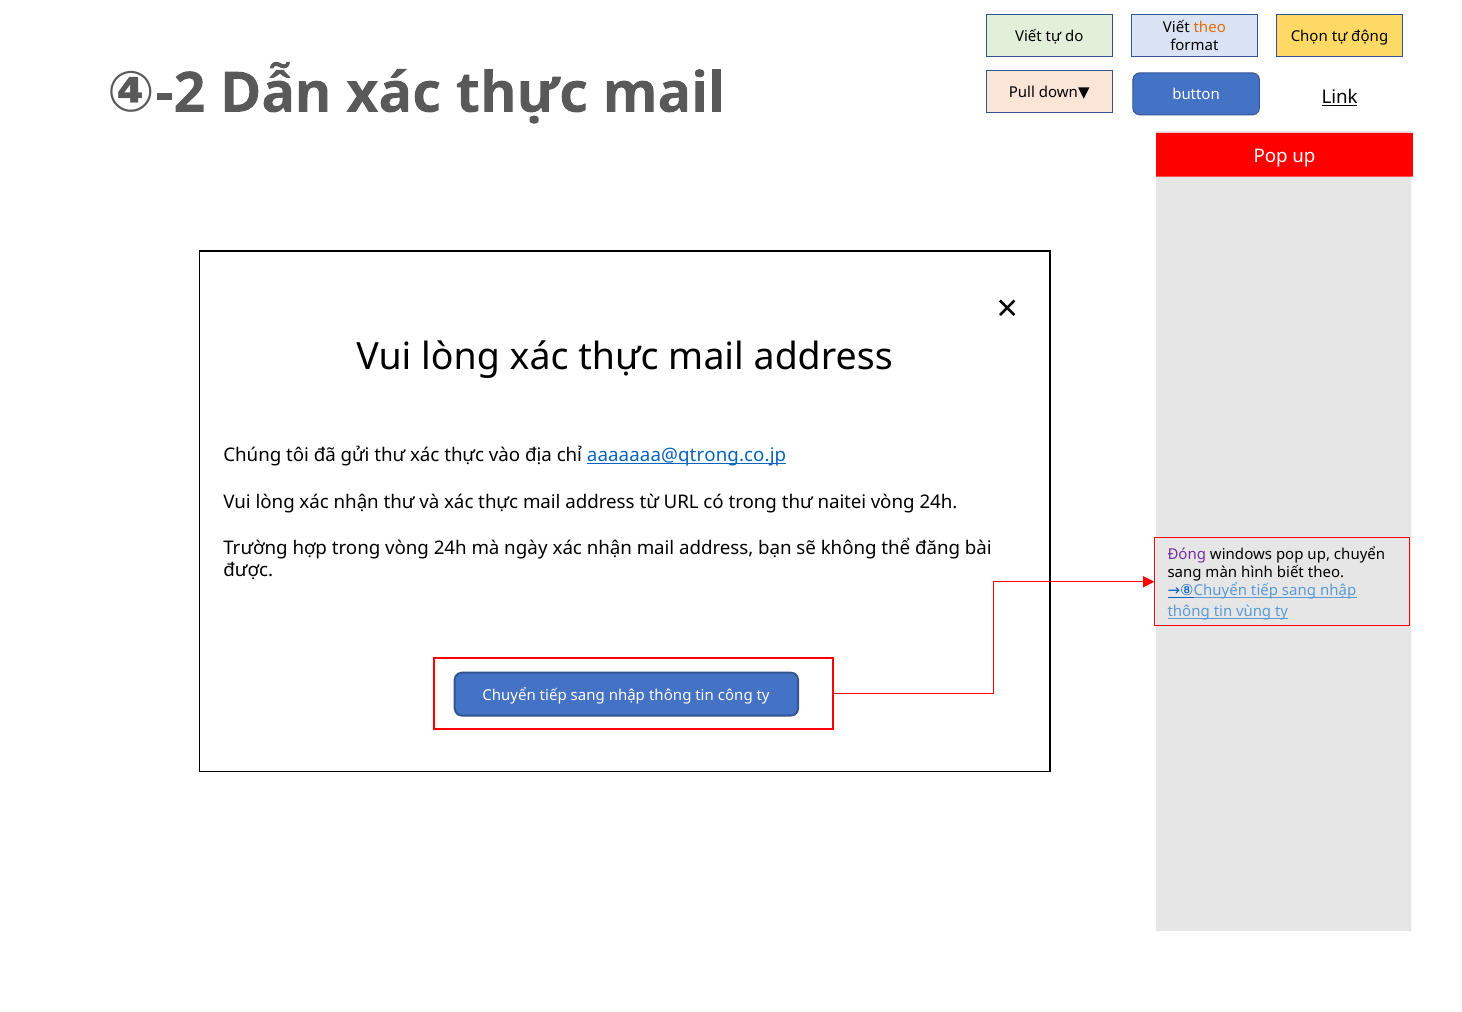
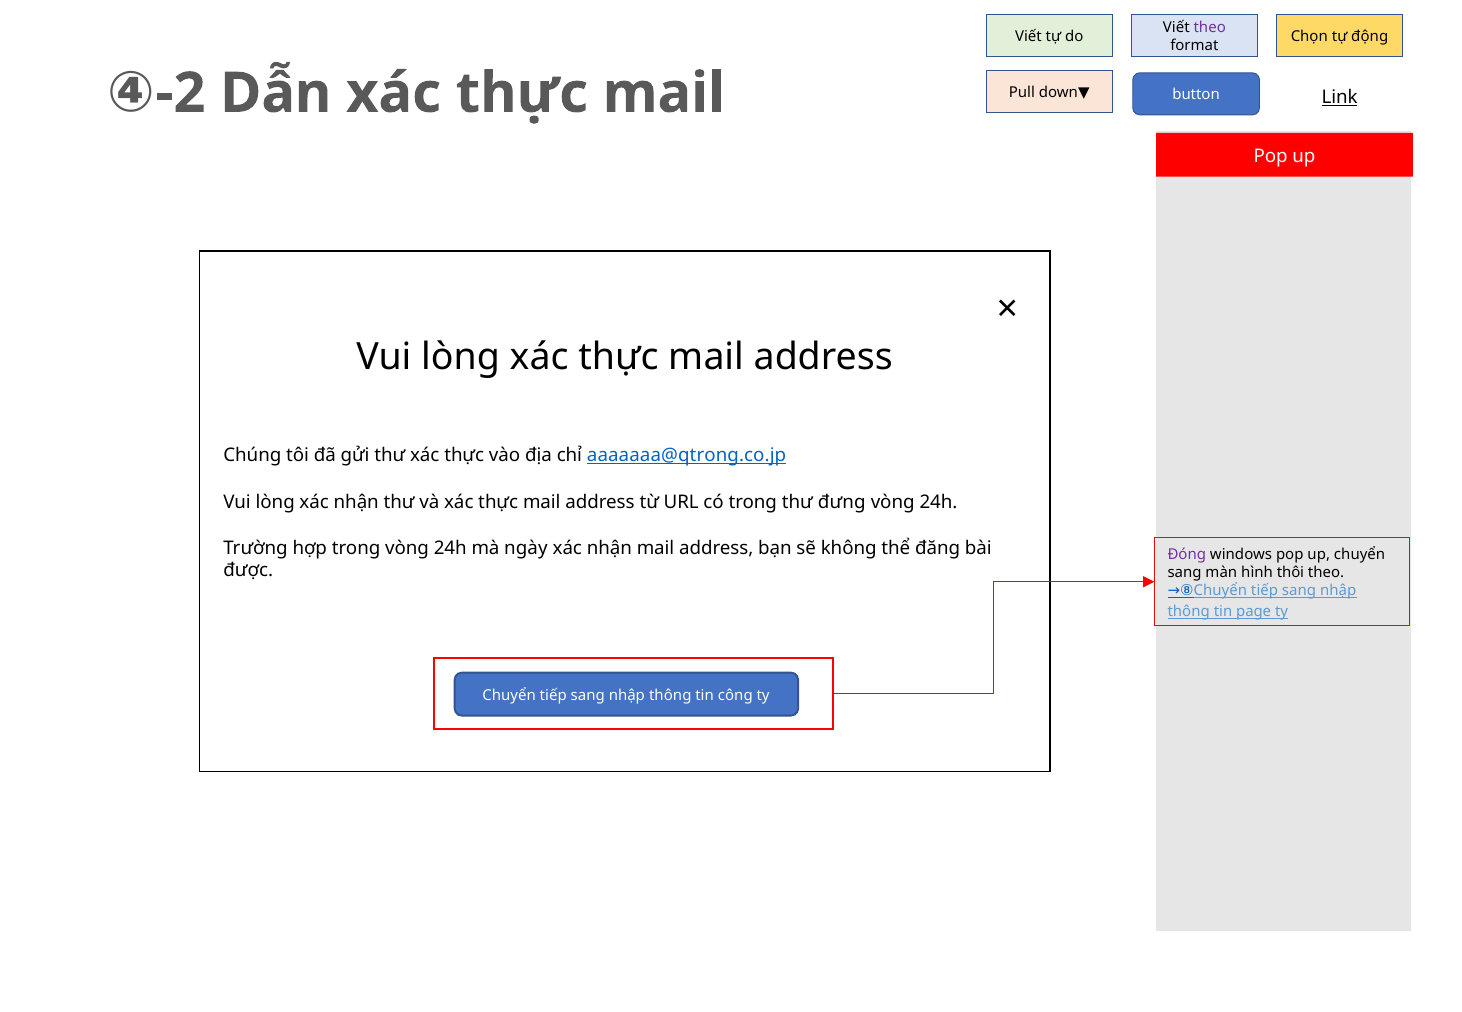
theo at (1210, 28) colour: orange -> purple
naitei: naitei -> đưng
biết: biết -> thôi
vùng: vùng -> page
